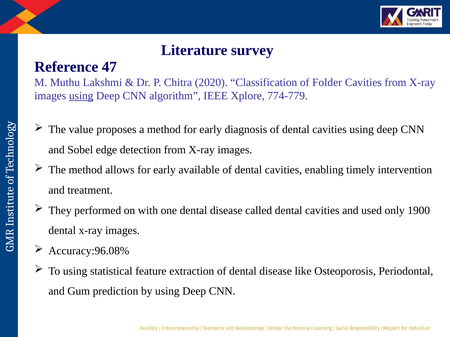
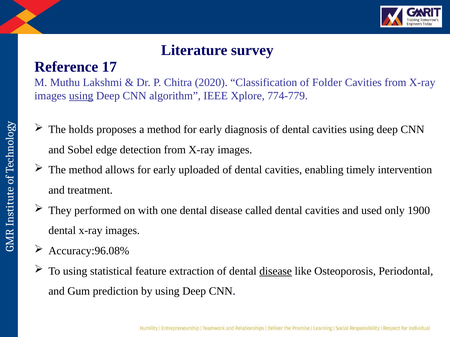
47: 47 -> 17
value: value -> holds
available: available -> uploaded
disease at (276, 271) underline: none -> present
